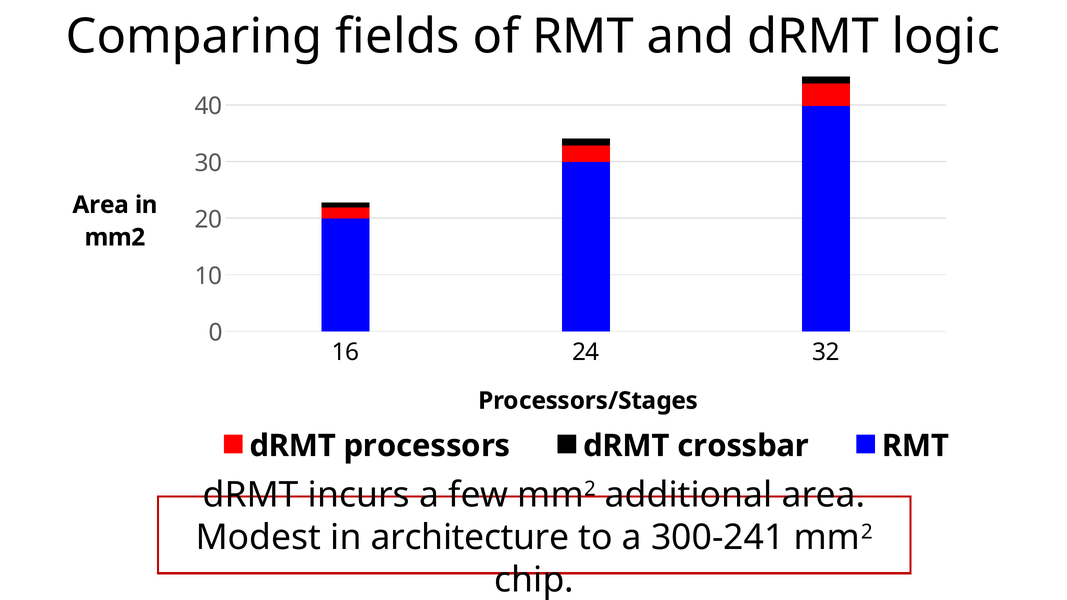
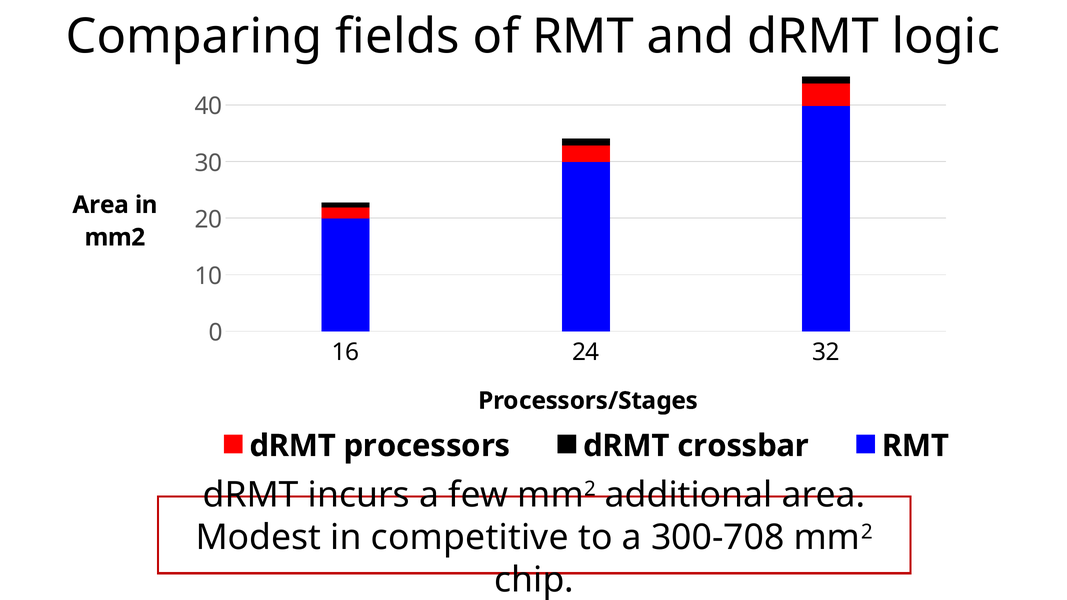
architecture: architecture -> competitive
300-241: 300-241 -> 300-708
